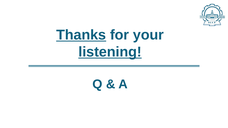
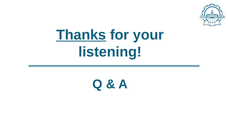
listening underline: present -> none
